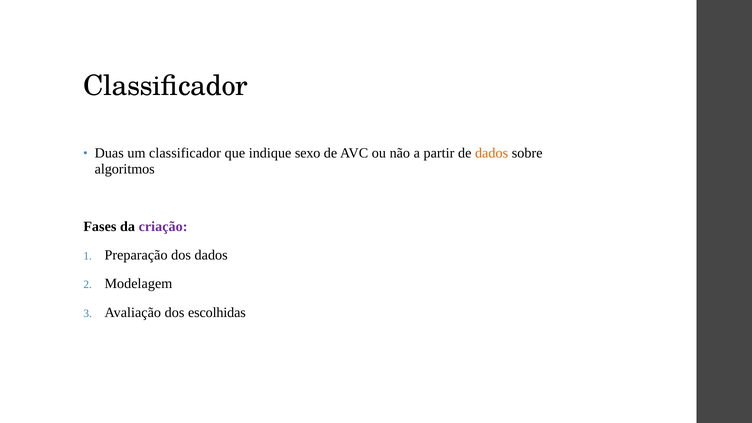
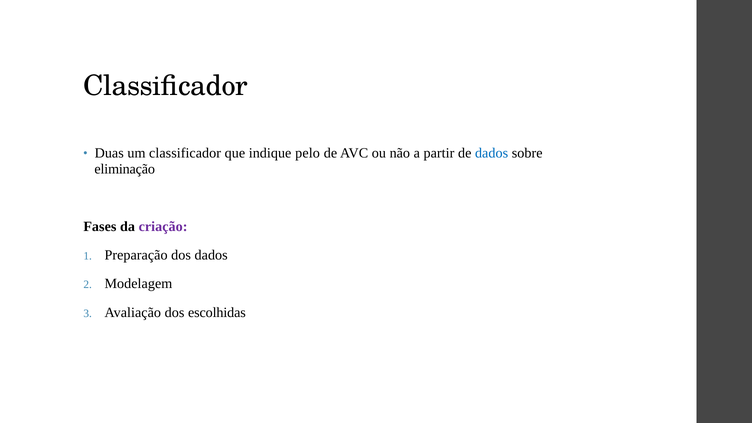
sexo: sexo -> pelo
dados at (492, 153) colour: orange -> blue
algoritmos: algoritmos -> eliminação
